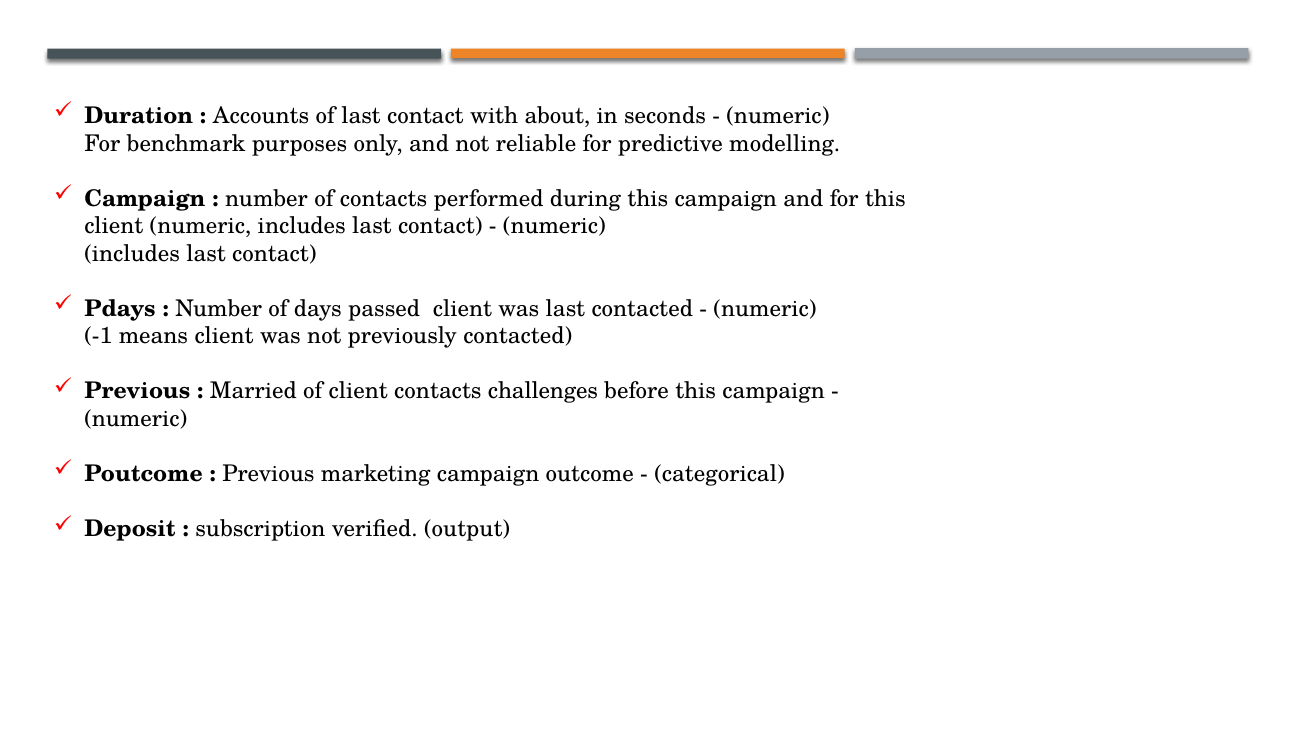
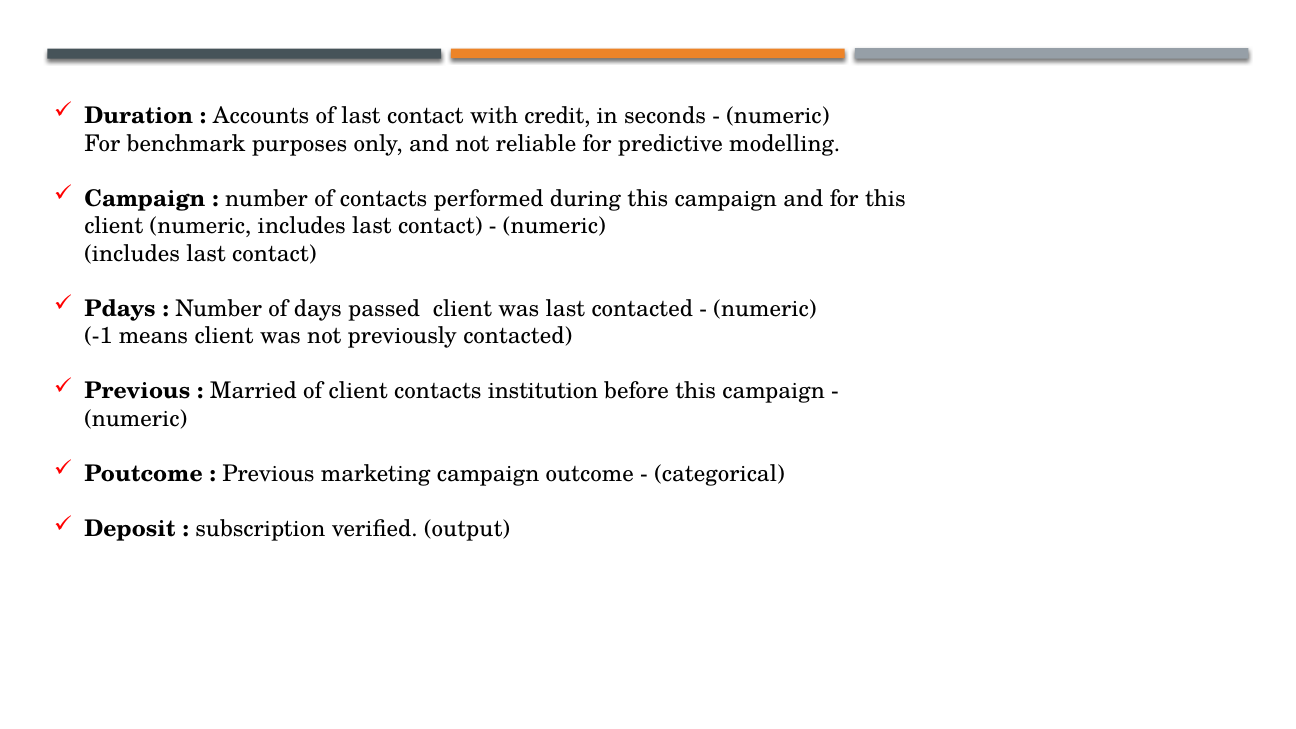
about: about -> credit
challenges: challenges -> institution
